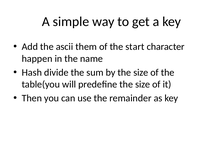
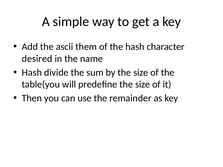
the start: start -> hash
happen: happen -> desired
